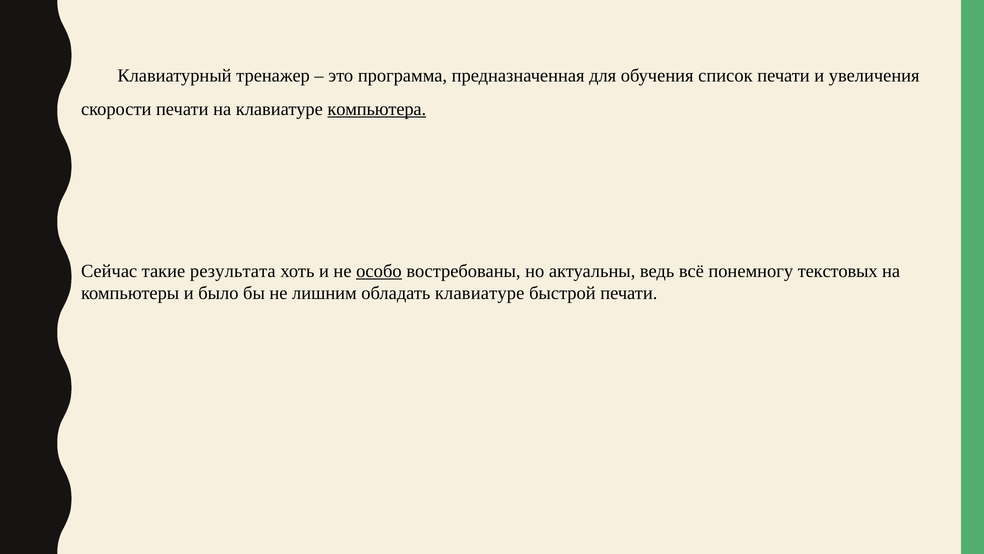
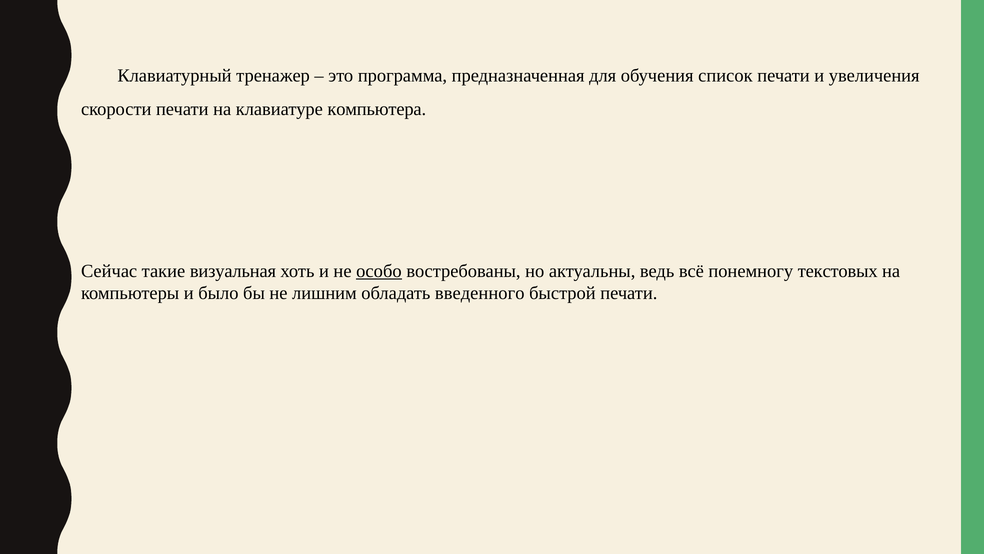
компьютера underline: present -> none
результата: результата -> визуальная
обладать клавиатуре: клавиатуре -> введенного
